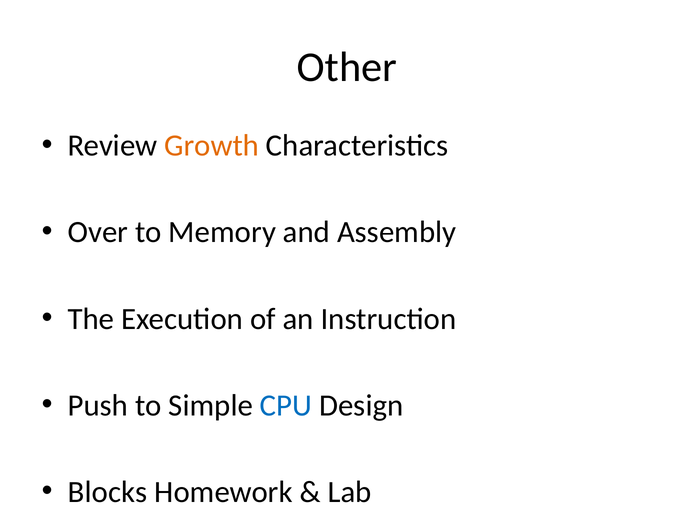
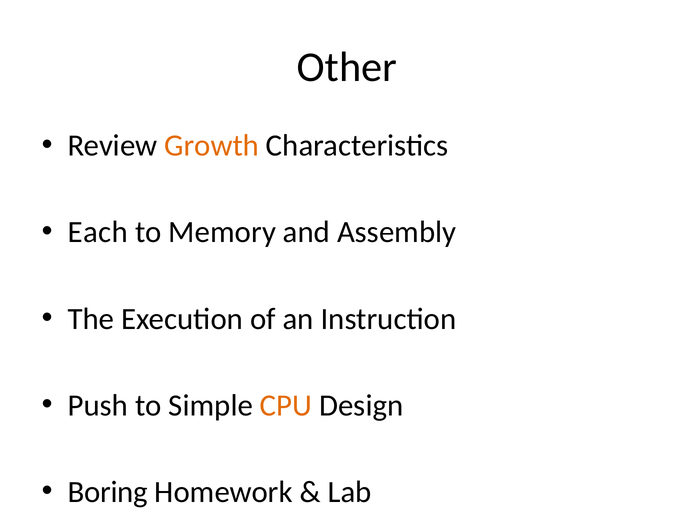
Over: Over -> Each
CPU colour: blue -> orange
Blocks: Blocks -> Boring
